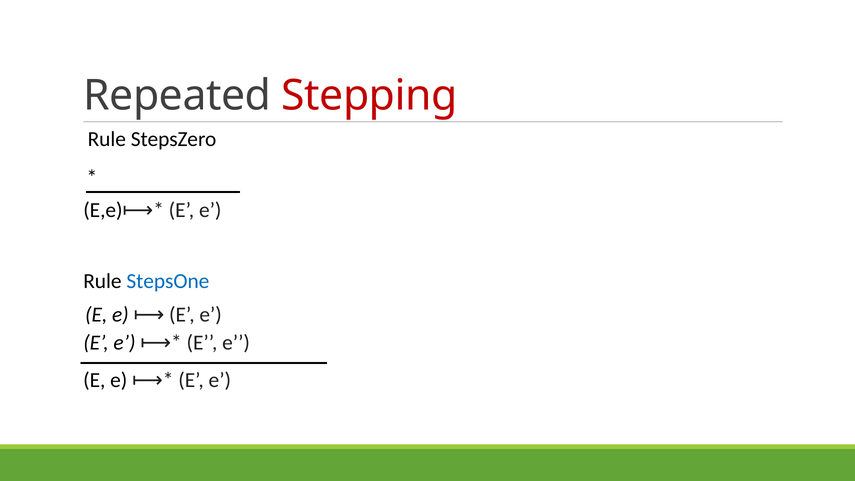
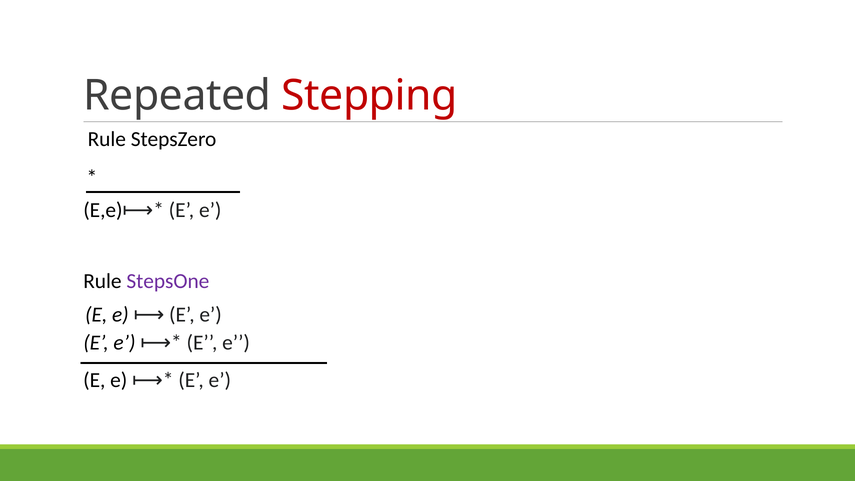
StepsOne colour: blue -> purple
